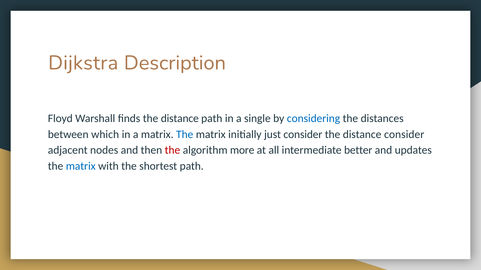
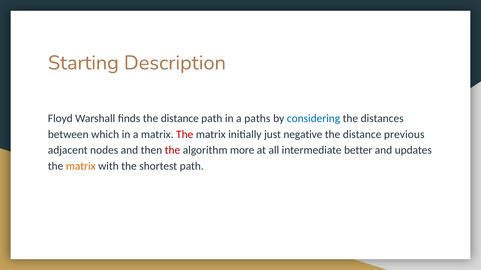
Dijkstra: Dijkstra -> Starting
single: single -> paths
The at (185, 135) colour: blue -> red
just consider: consider -> negative
distance consider: consider -> previous
matrix at (81, 167) colour: blue -> orange
